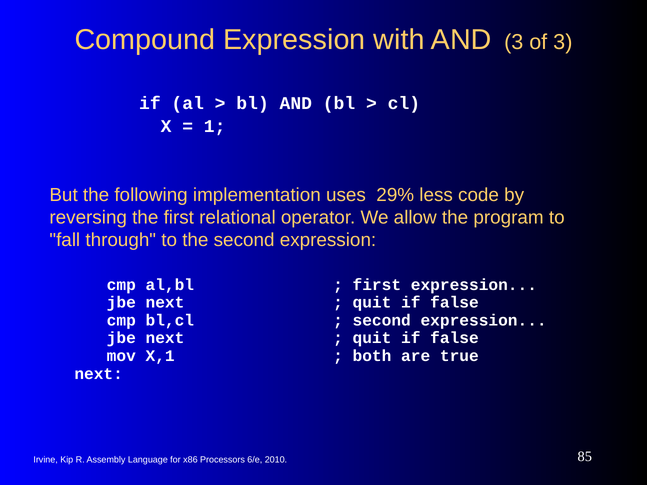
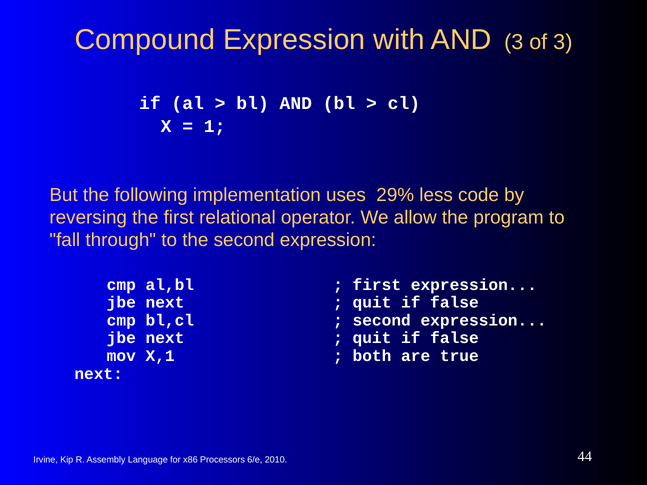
85: 85 -> 44
